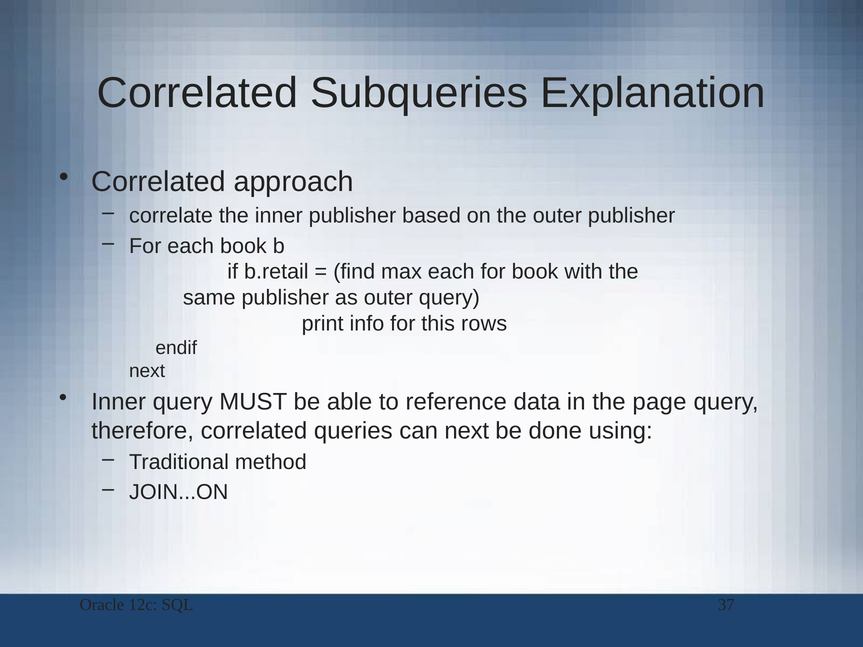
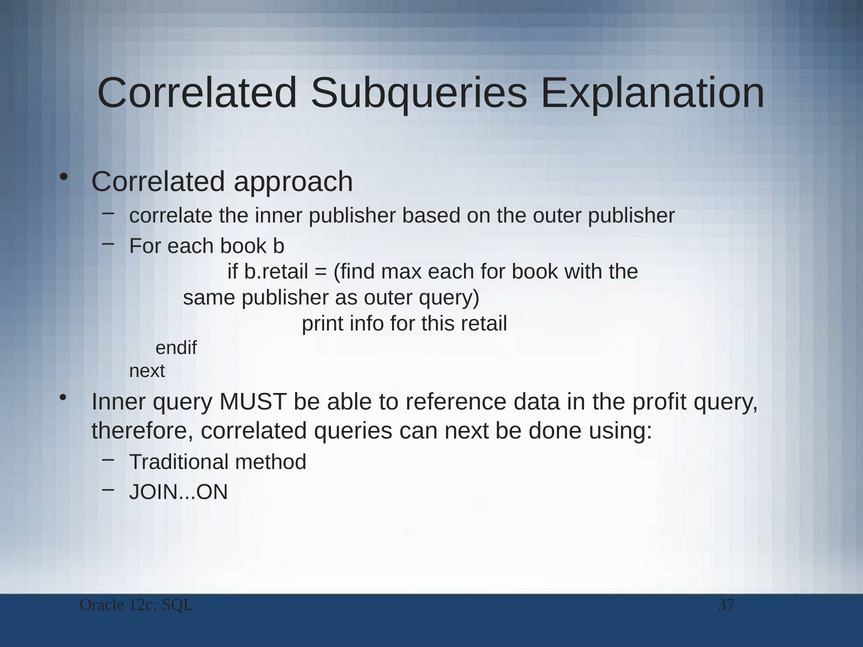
rows: rows -> retail
page: page -> profit
